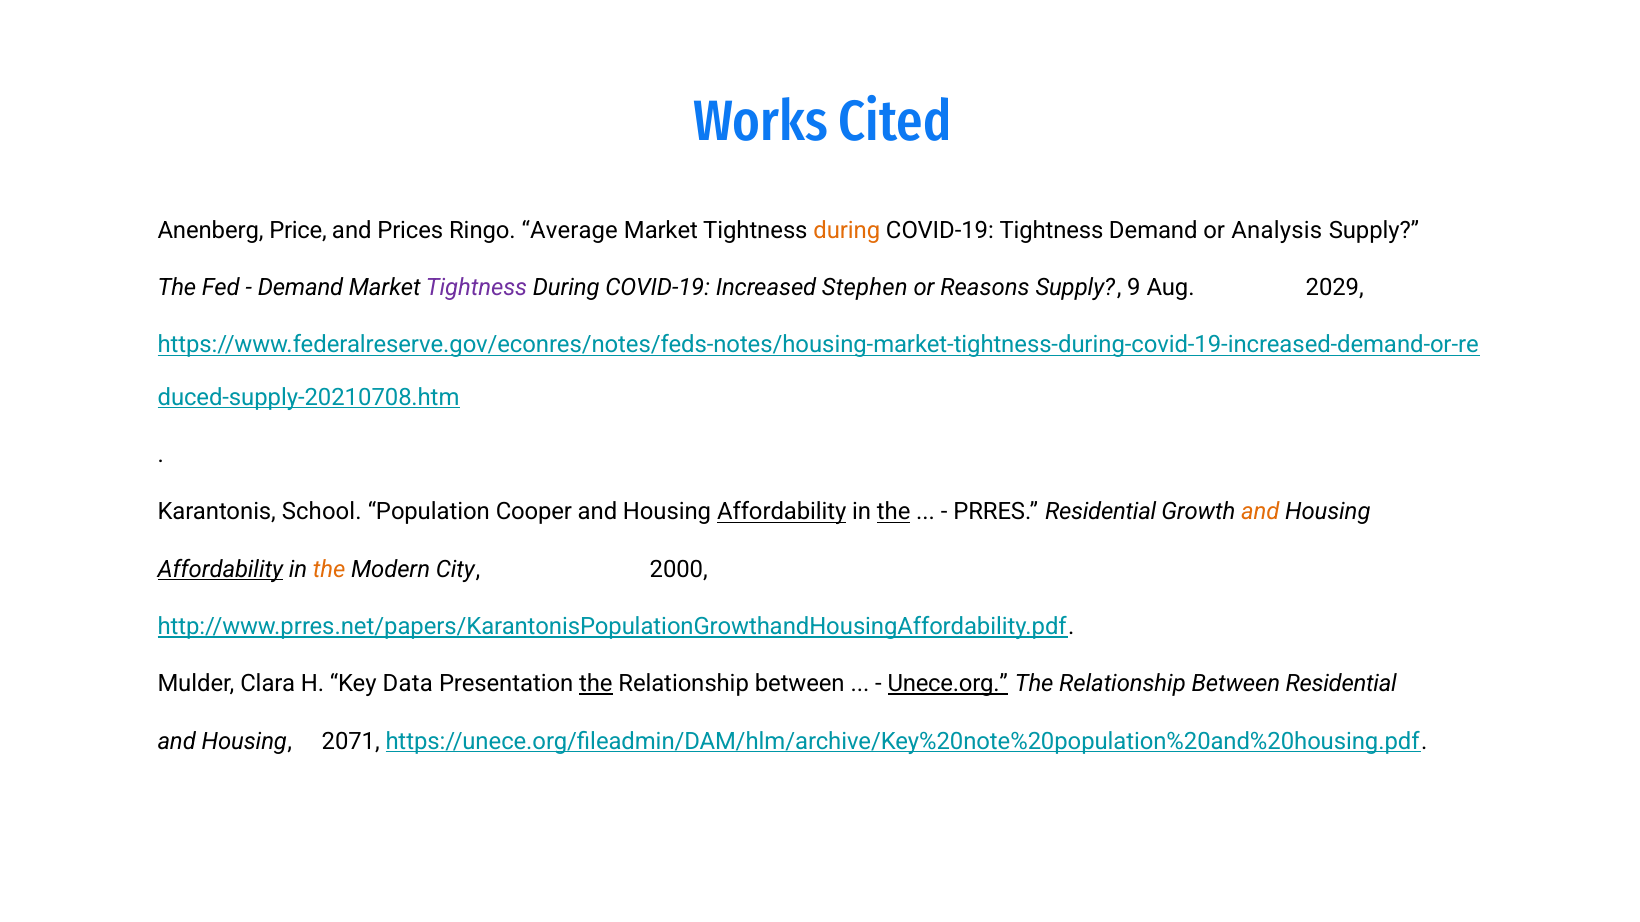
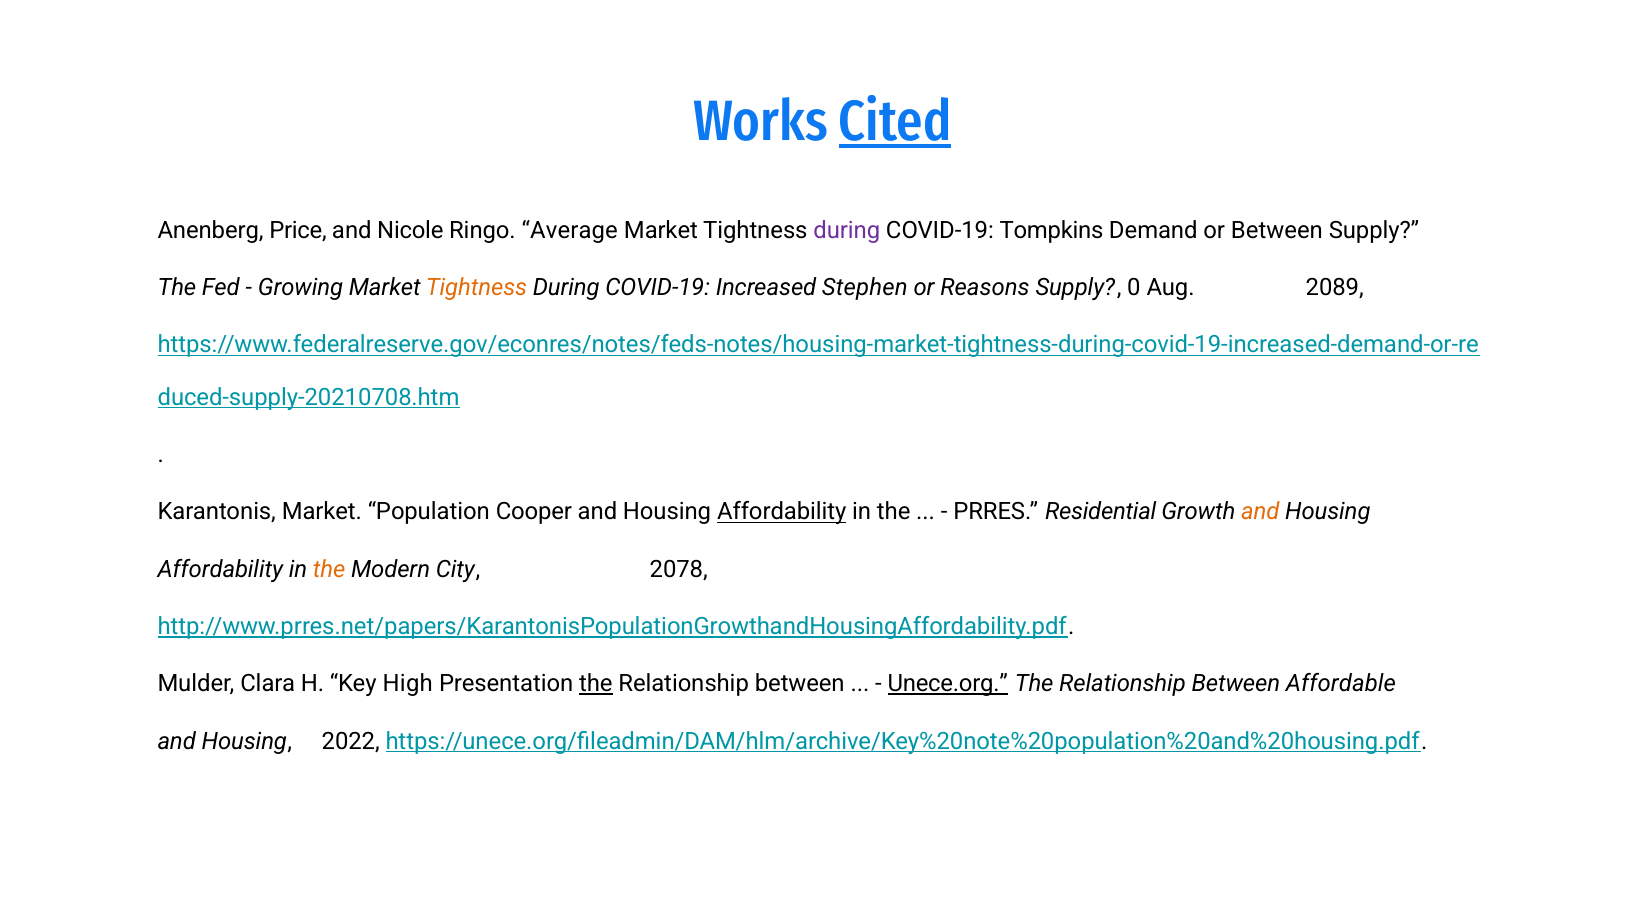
Cited underline: none -> present
Prices: Prices -> Nicole
during at (847, 230) colour: orange -> purple
COVID-19 Tightness: Tightness -> Tompkins
or Analysis: Analysis -> Between
Demand at (301, 288): Demand -> Growing
Tightness at (476, 288) colour: purple -> orange
9: 9 -> 0
2029: 2029 -> 2089
Karantonis School: School -> Market
the at (894, 512) underline: present -> none
Affordability at (220, 570) underline: present -> none
2000: 2000 -> 2078
Data: Data -> High
Between Residential: Residential -> Affordable
2071: 2071 -> 2022
